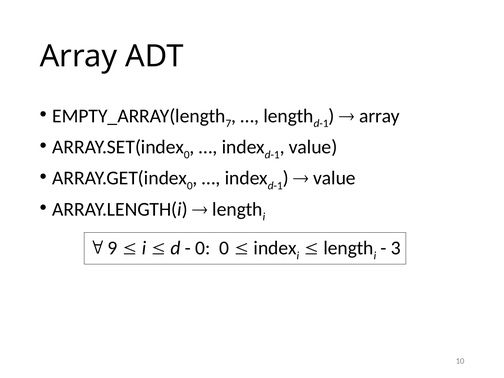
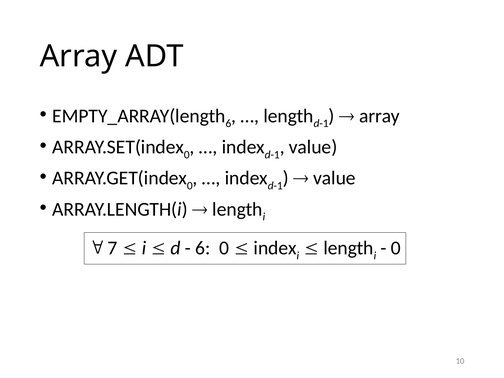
7 at (228, 124): 7 -> 6
9: 9 -> 7
0 at (203, 248): 0 -> 6
3 at (396, 248): 3 -> 0
